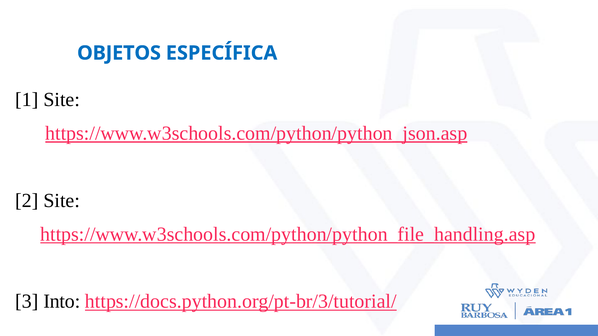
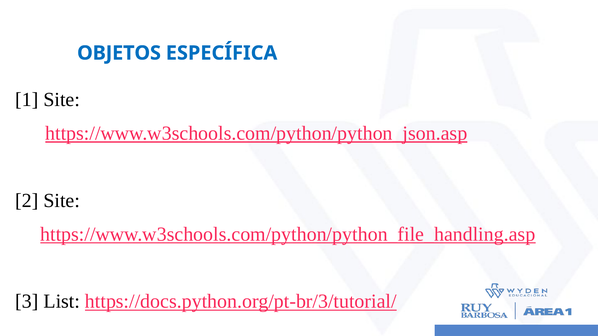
Into: Into -> List
